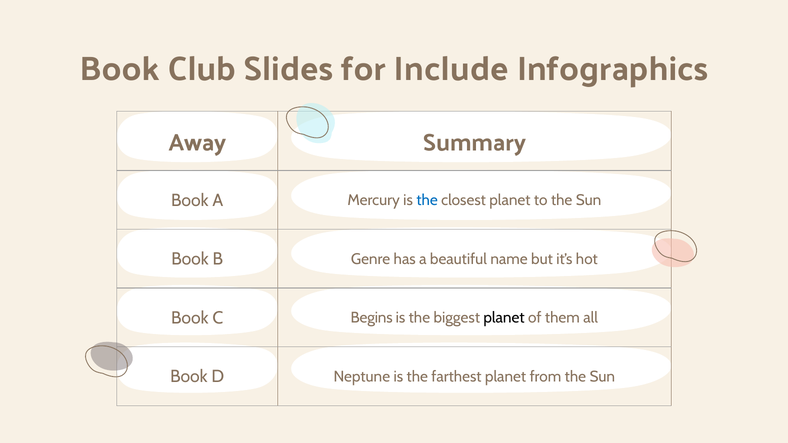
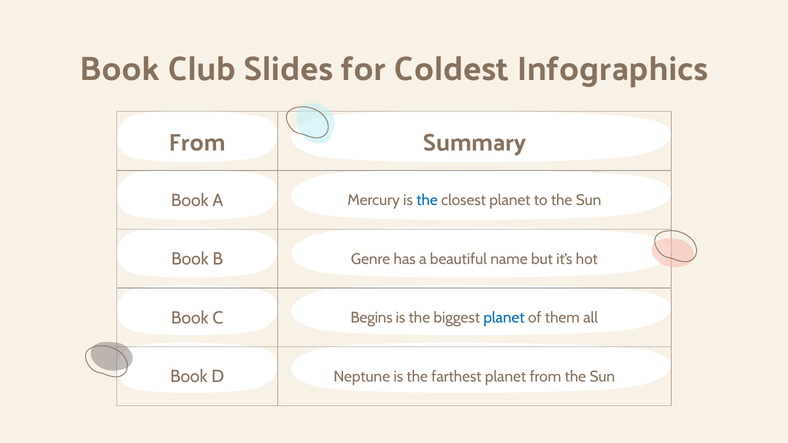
Include: Include -> Coldest
Away at (197, 143): Away -> From
planet at (504, 318) colour: black -> blue
